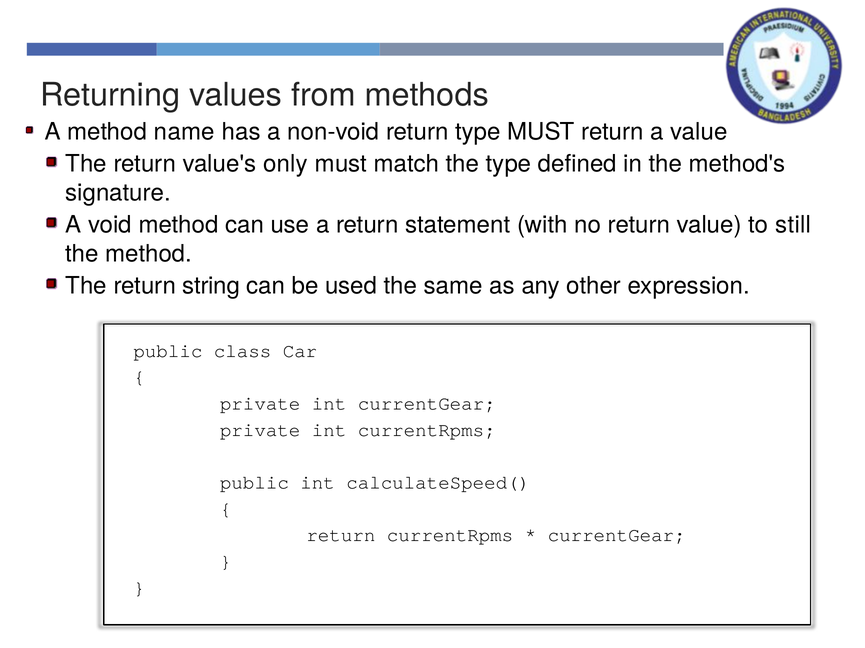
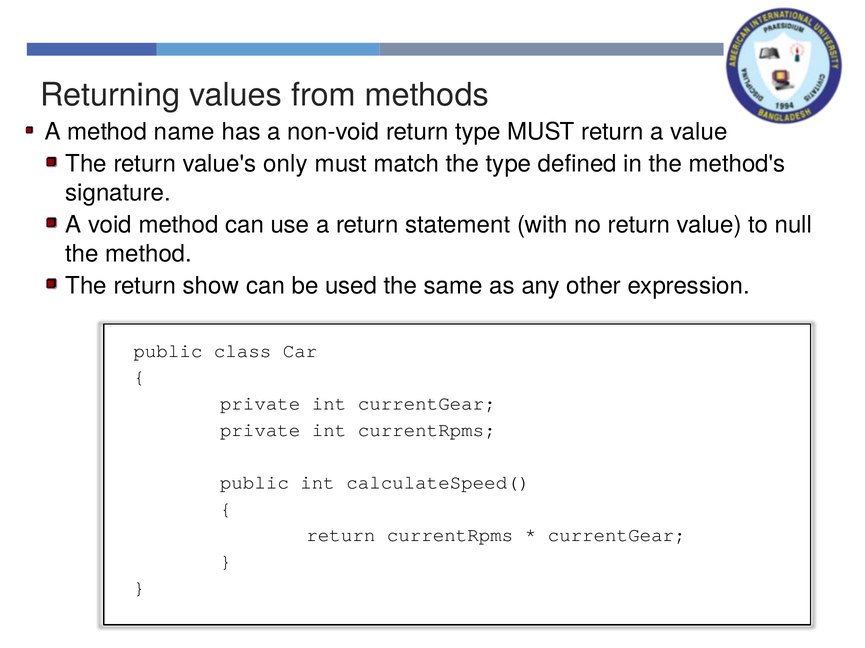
still: still -> null
string: string -> show
